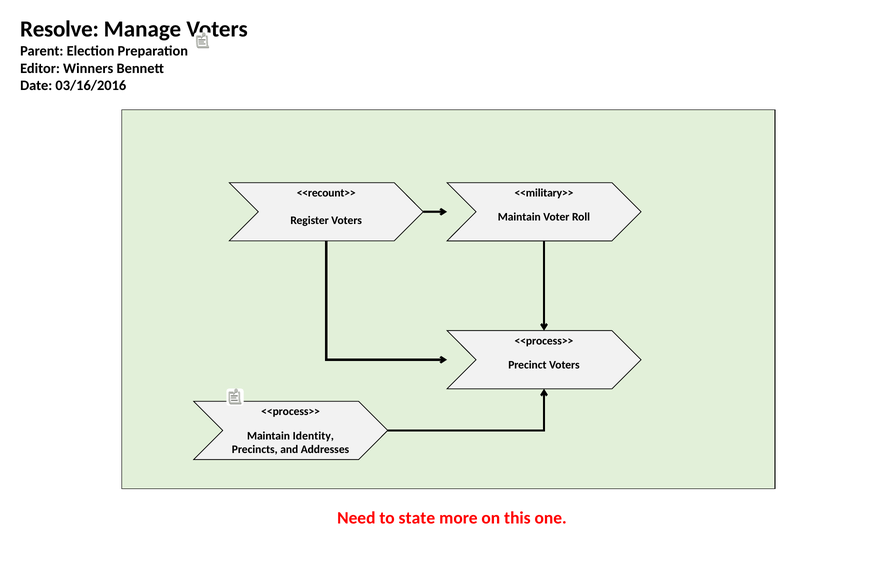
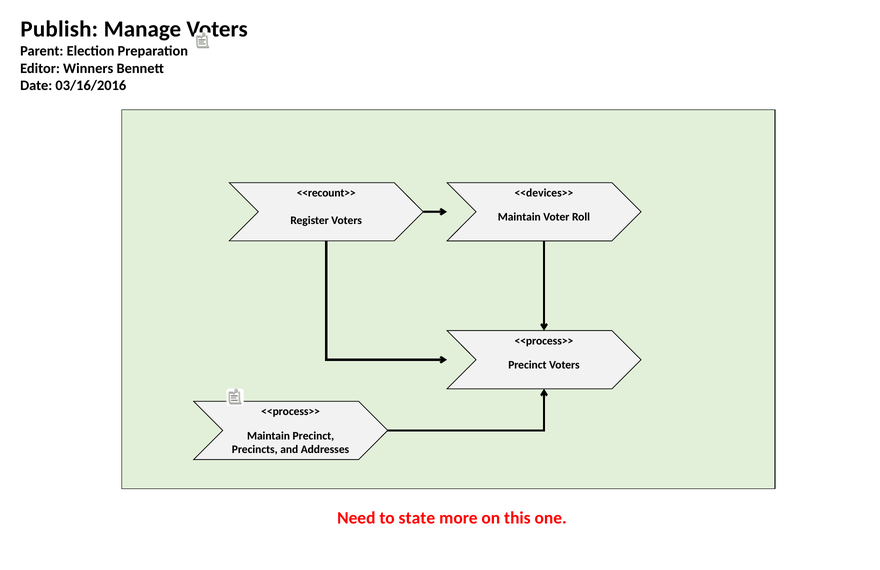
Resolve: Resolve -> Publish
<<military>>: <<military>> -> <<devices>>
Maintain Identity: Identity -> Precinct
